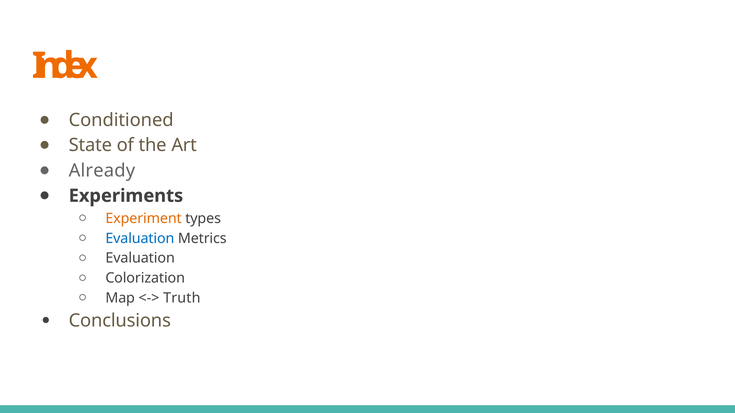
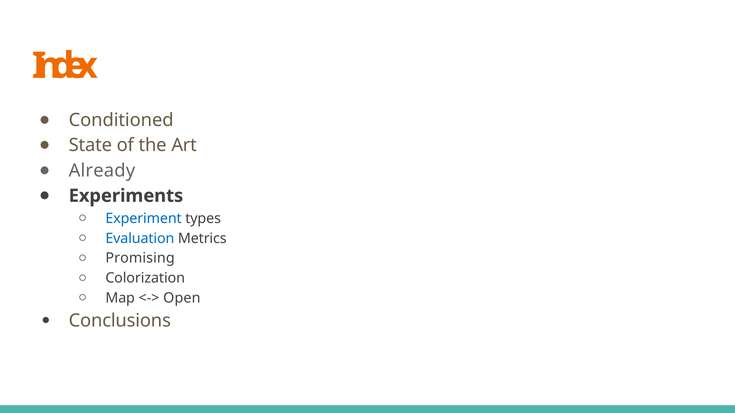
Experiment colour: orange -> blue
Evaluation at (140, 258): Evaluation -> Promising
Truth: Truth -> Open
